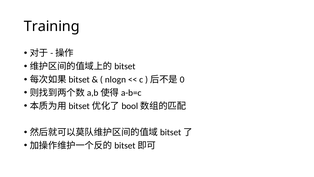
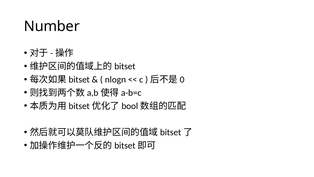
Training: Training -> Number
